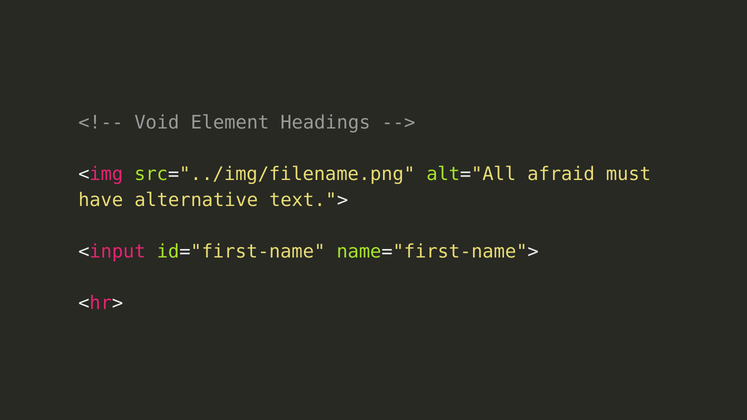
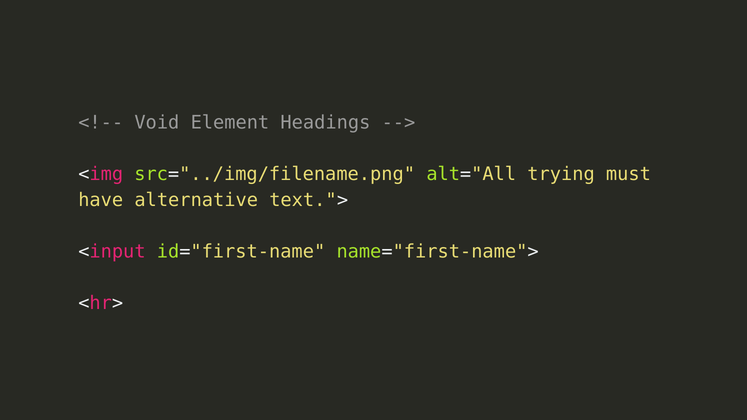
afraid: afraid -> trying
